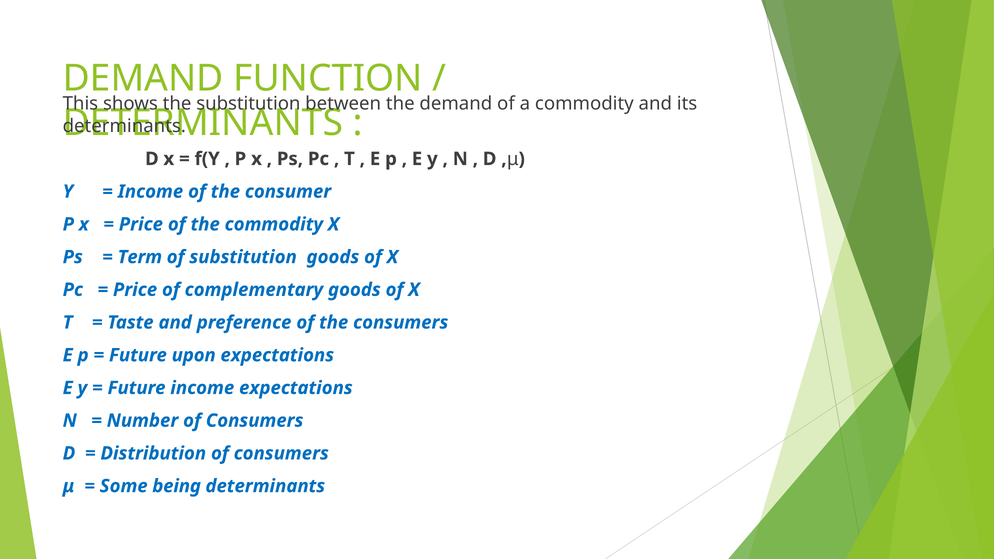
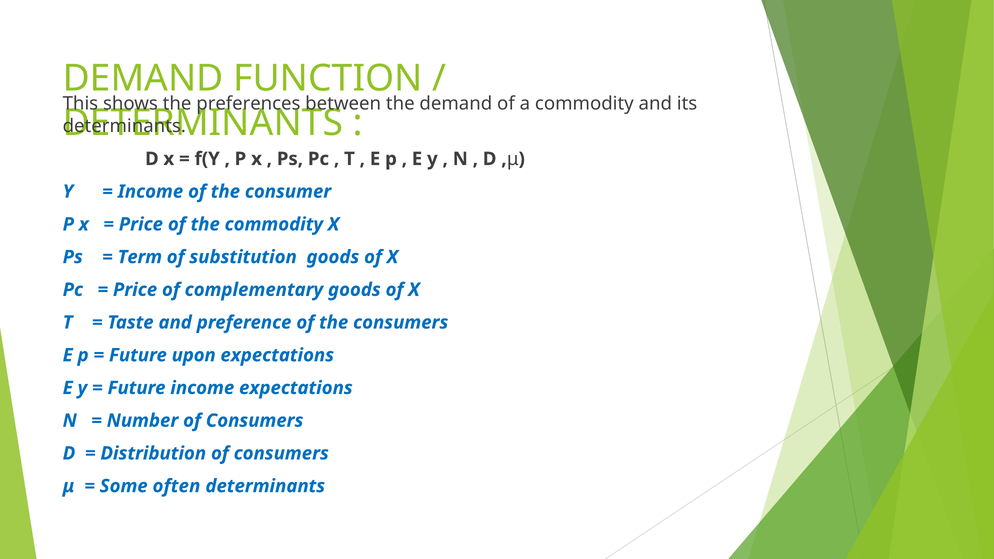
substitution at (248, 104): substitution -> preferences
being: being -> often
